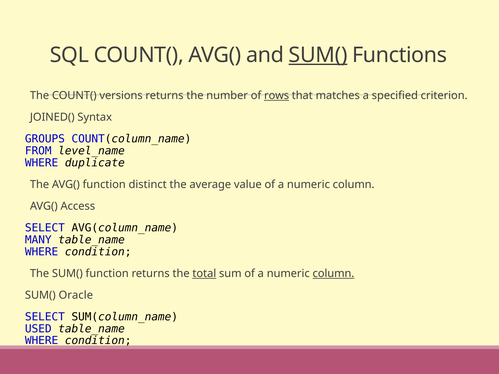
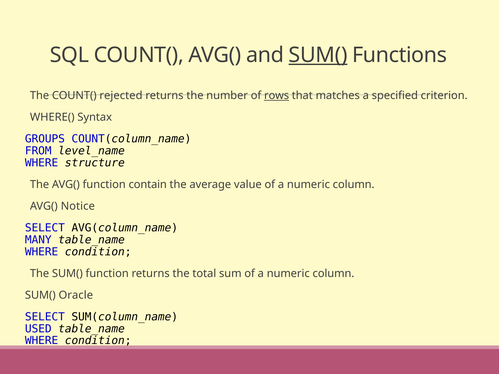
versions: versions -> rejected
JOINED(: JOINED( -> WHERE(
duplicate: duplicate -> structure
distinct: distinct -> contain
Access: Access -> Notice
total underline: present -> none
column at (333, 274) underline: present -> none
